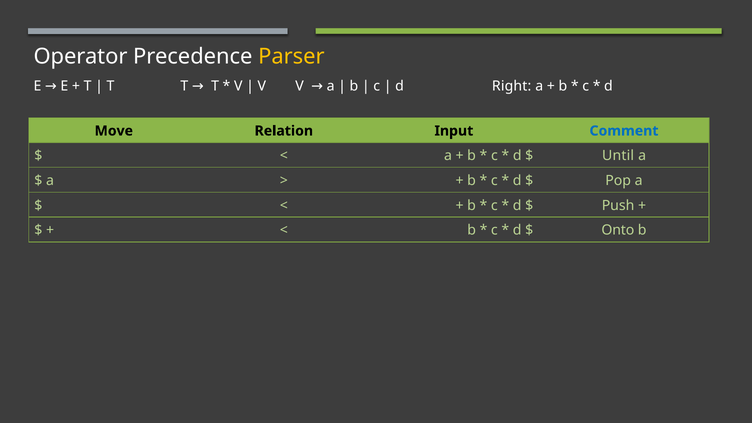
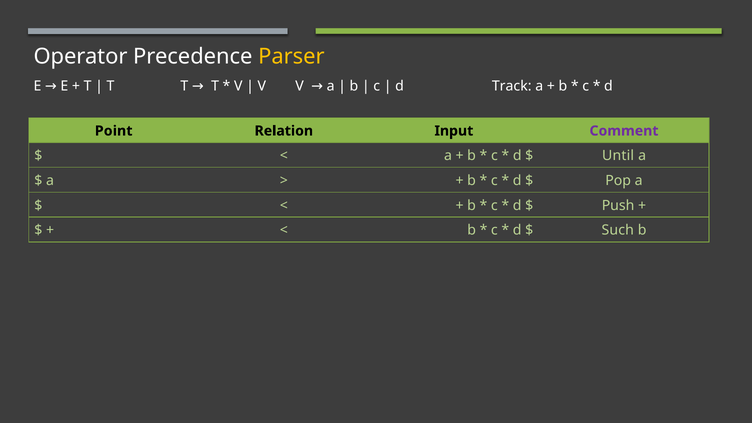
Right: Right -> Track
Move: Move -> Point
Comment colour: blue -> purple
Onto: Onto -> Such
